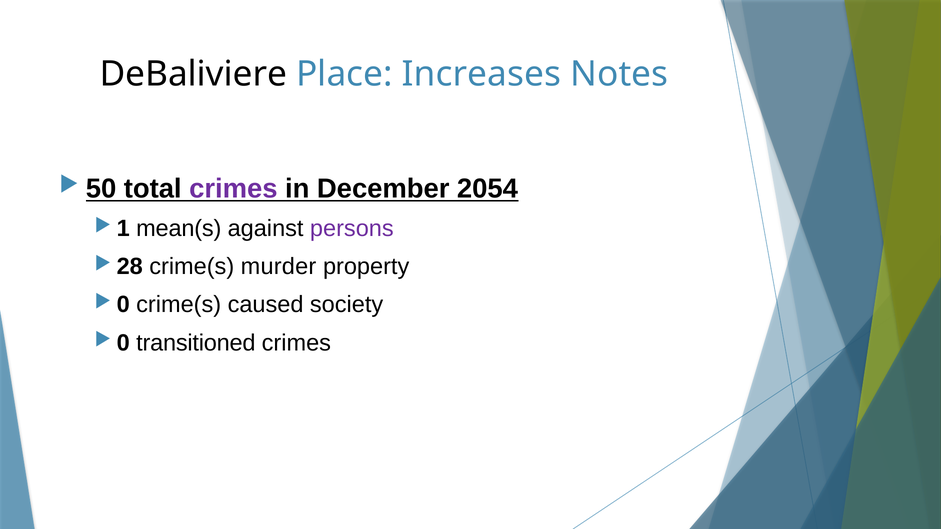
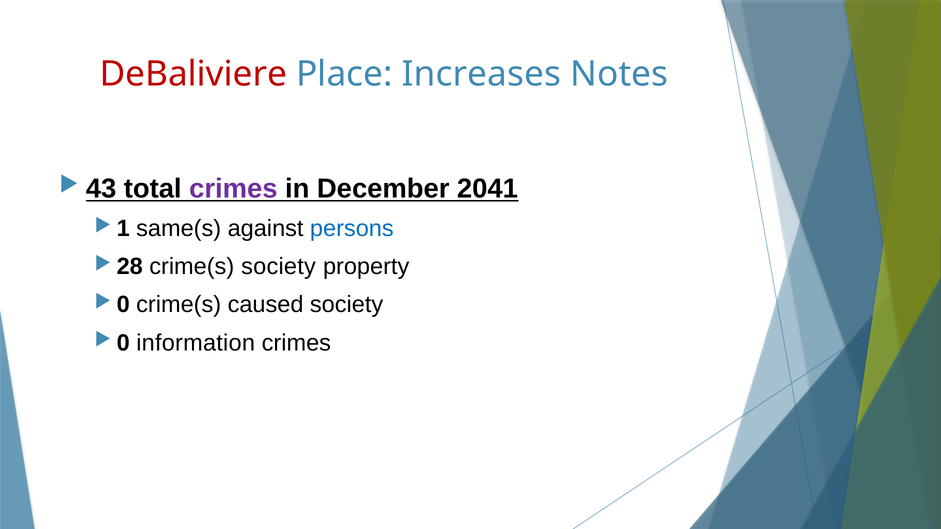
DeBaliviere colour: black -> red
50: 50 -> 43
2054: 2054 -> 2041
mean(s: mean(s -> same(s
persons colour: purple -> blue
crime(s murder: murder -> society
transitioned: transitioned -> information
